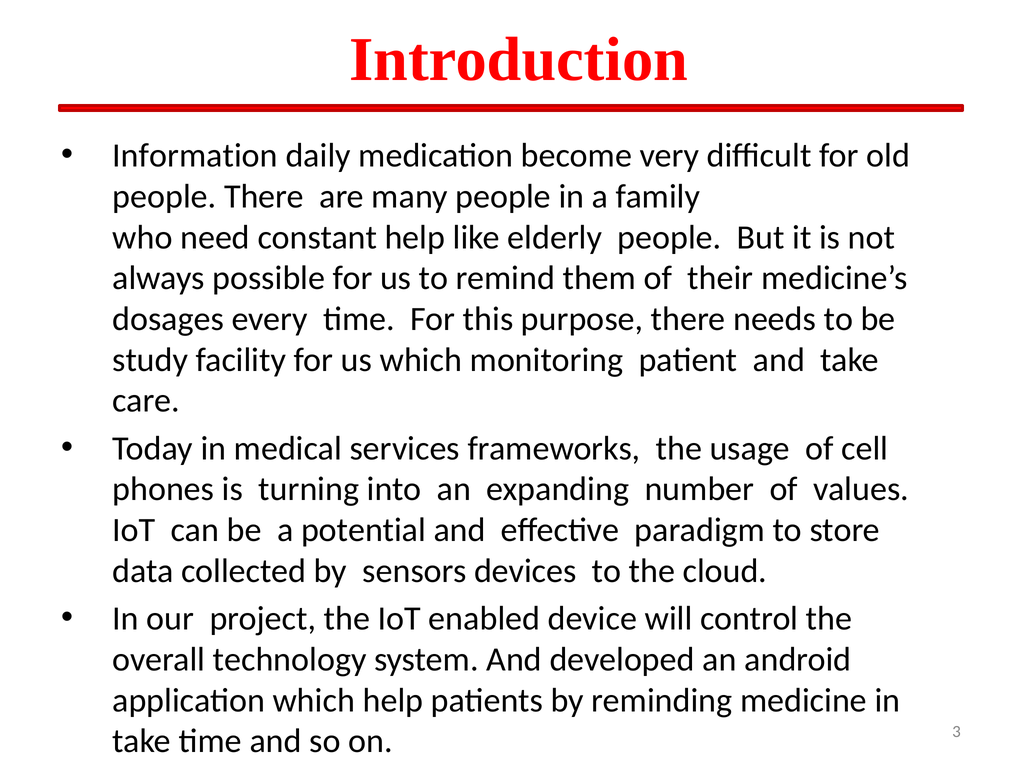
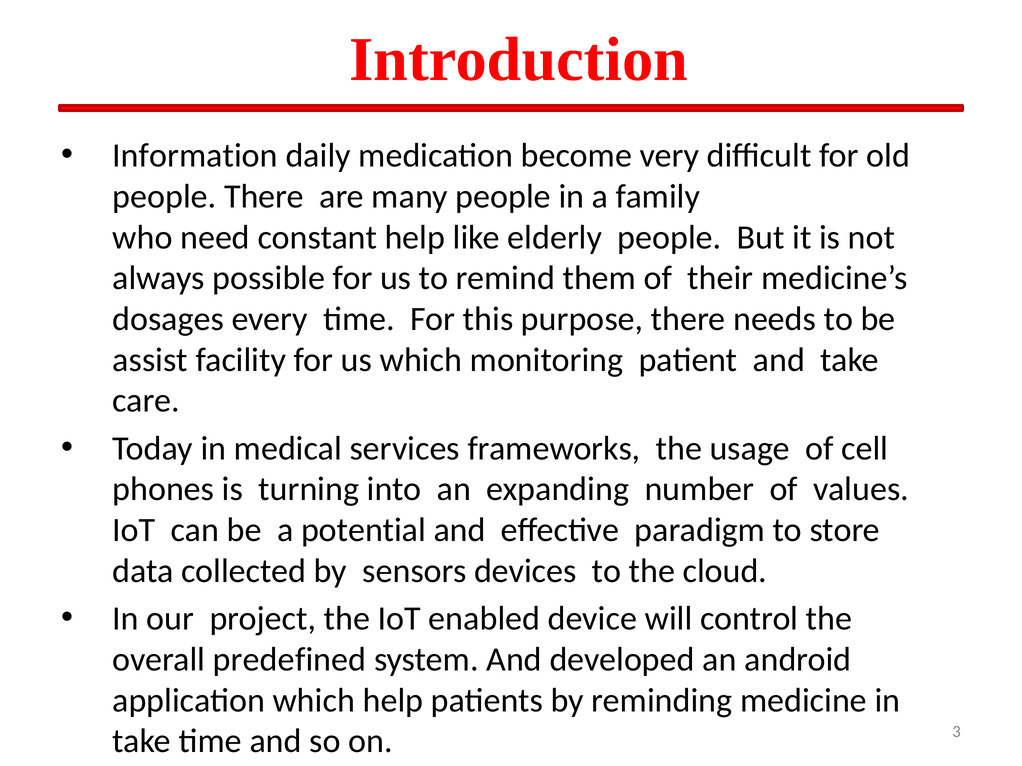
study: study -> assist
technology: technology -> predefined
